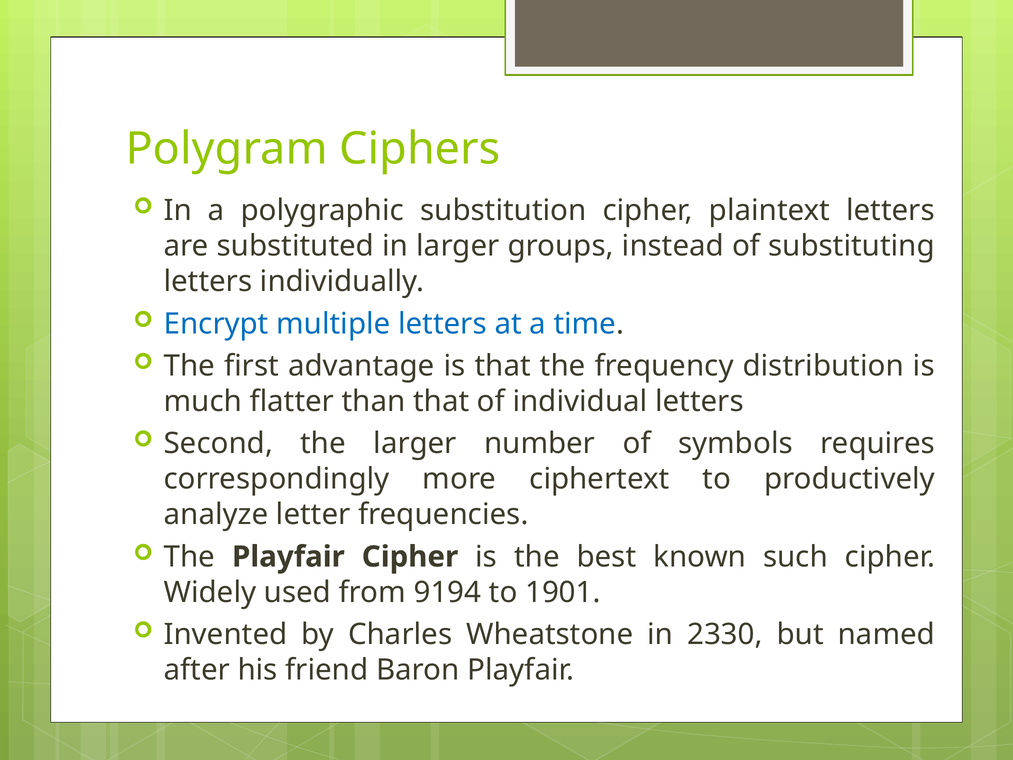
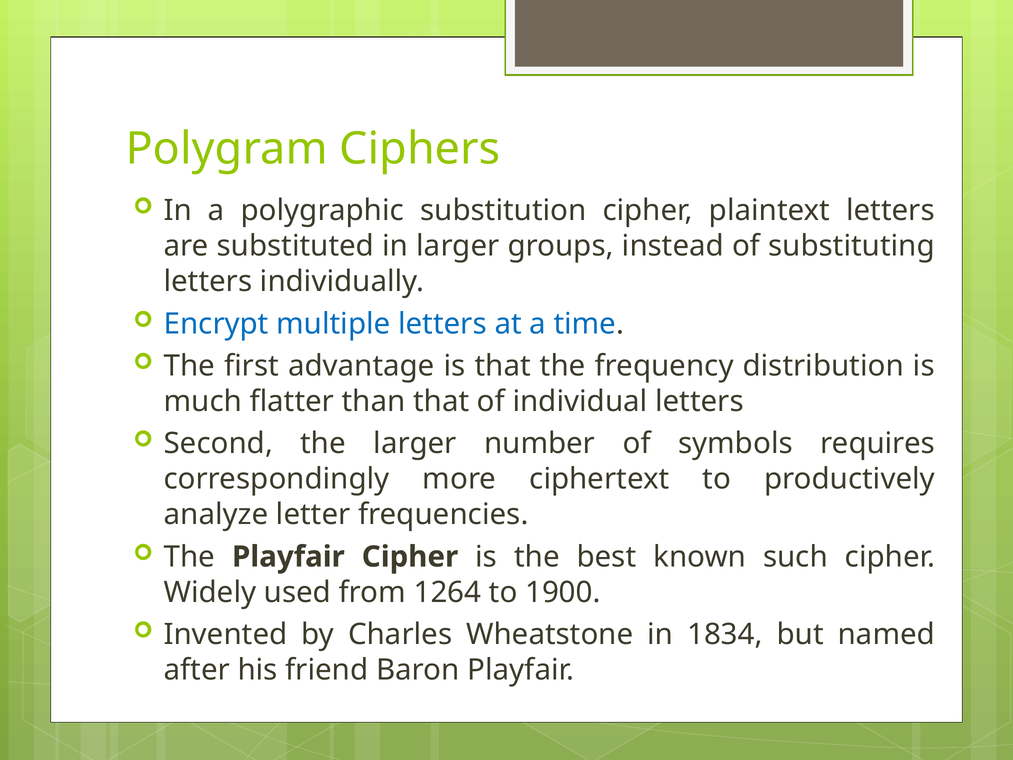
9194: 9194 -> 1264
1901: 1901 -> 1900
2330: 2330 -> 1834
